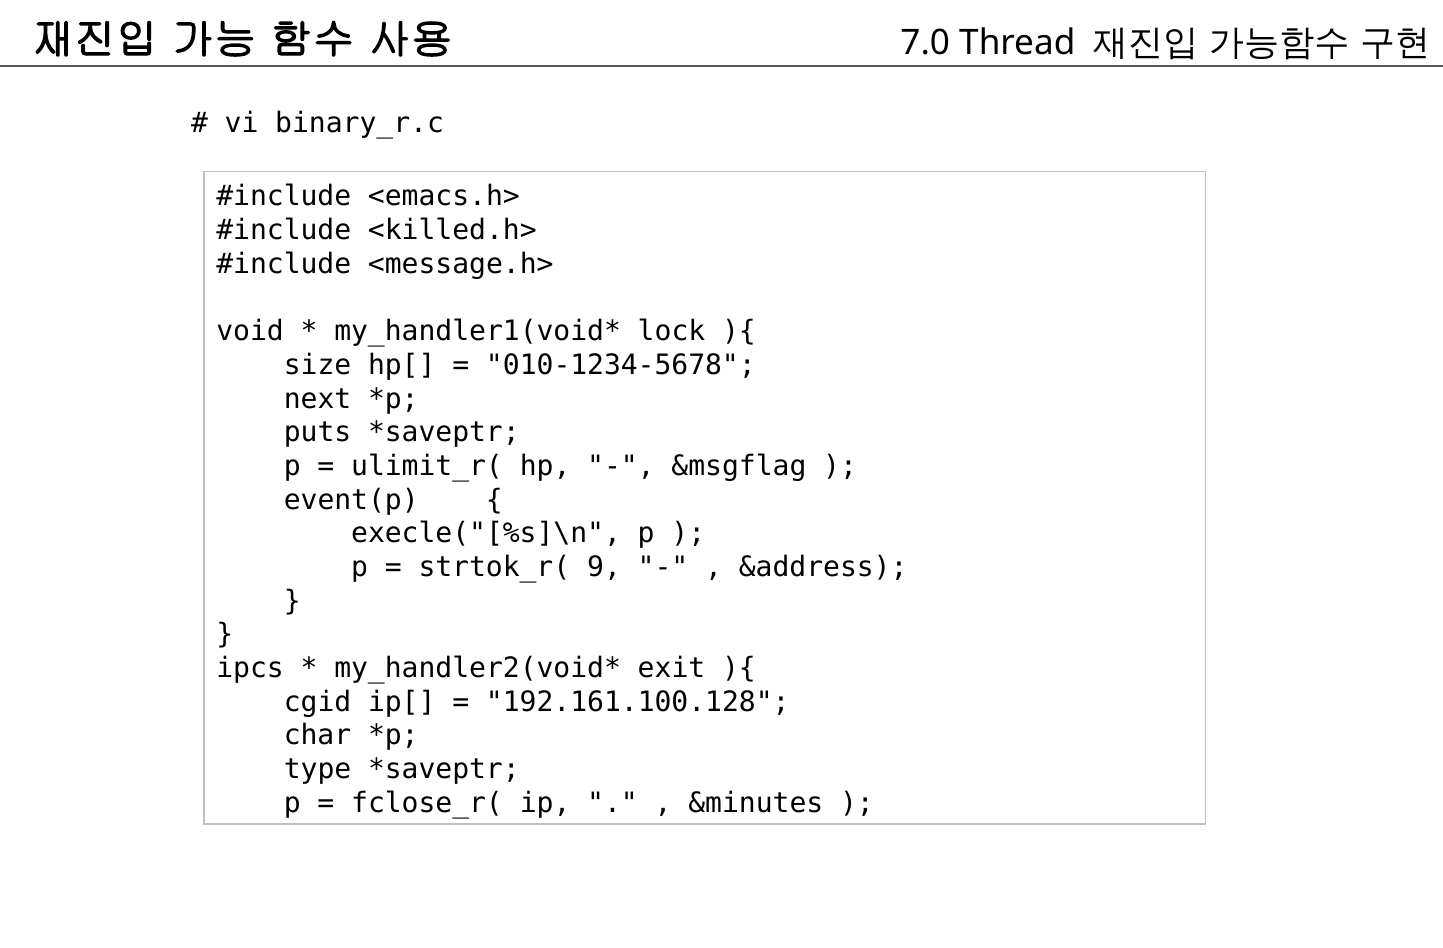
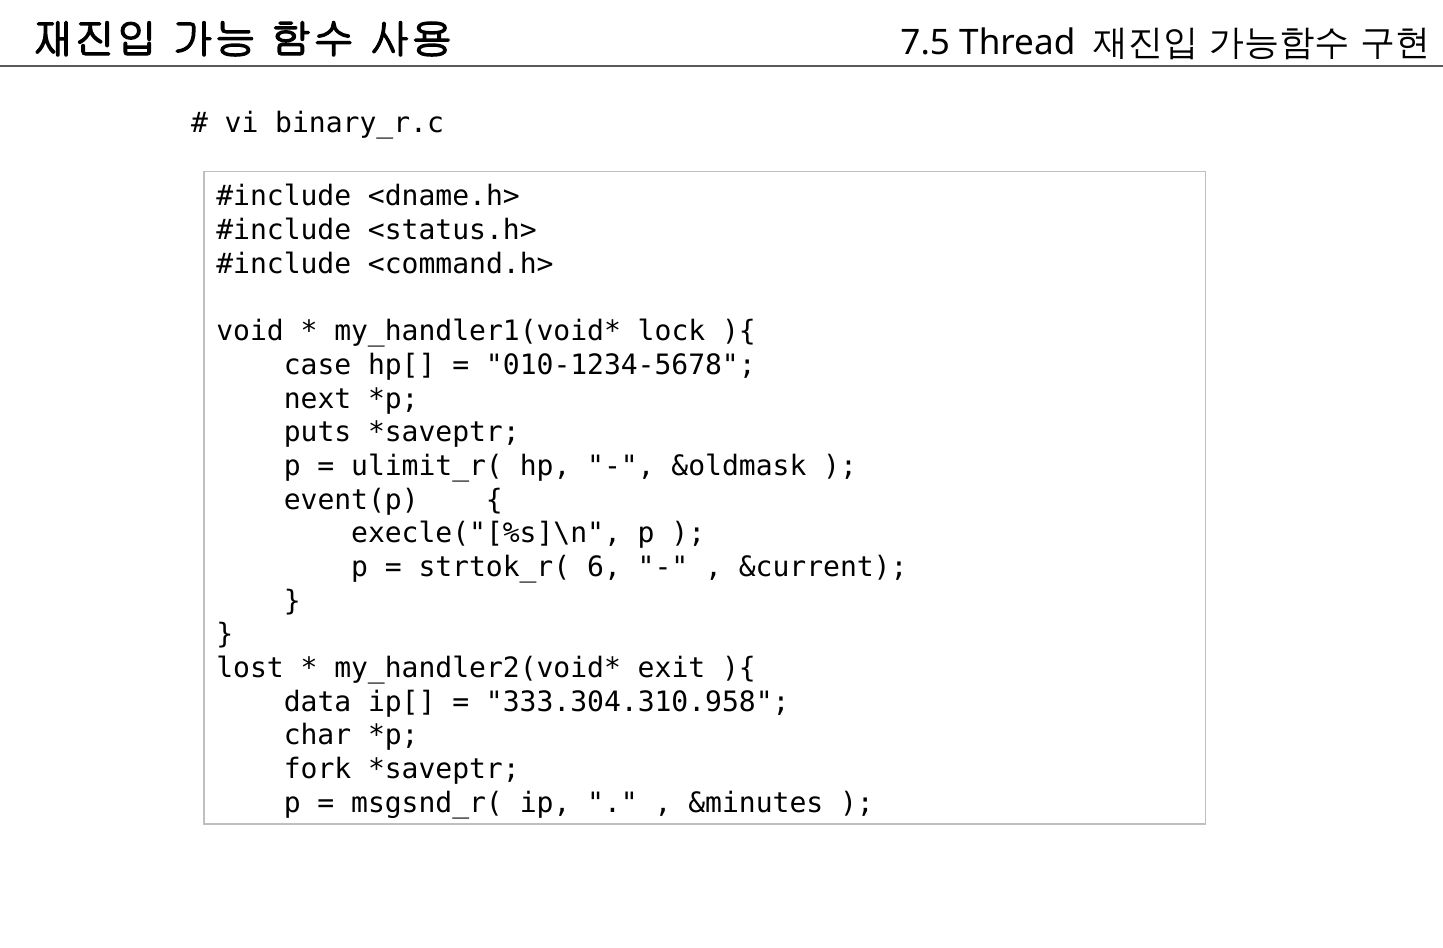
7.0: 7.0 -> 7.5
<emacs.h>: <emacs.h> -> <dname.h>
<killed.h>: <killed.h> -> <status.h>
<message.h>: <message.h> -> <command.h>
size: size -> case
&msgflag: &msgflag -> &oldmask
9: 9 -> 6
&address: &address -> &current
ipcs: ipcs -> lost
cgid: cgid -> data
192.161.100.128: 192.161.100.128 -> 333.304.310.958
type: type -> fork
fclose_r(: fclose_r( -> msgsnd_r(
